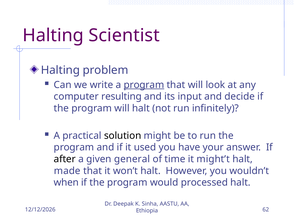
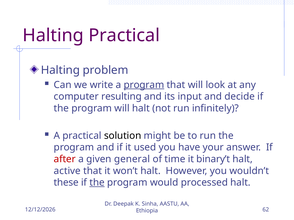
Halting Scientist: Scientist -> Practical
after colour: black -> red
might’t: might’t -> binary’t
made: made -> active
when: when -> these
the at (97, 183) underline: none -> present
